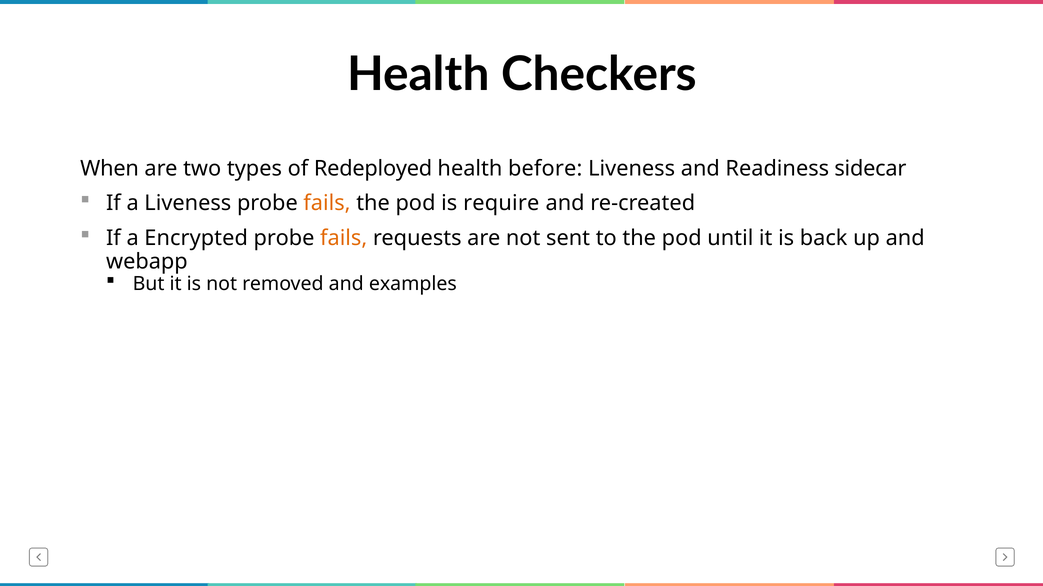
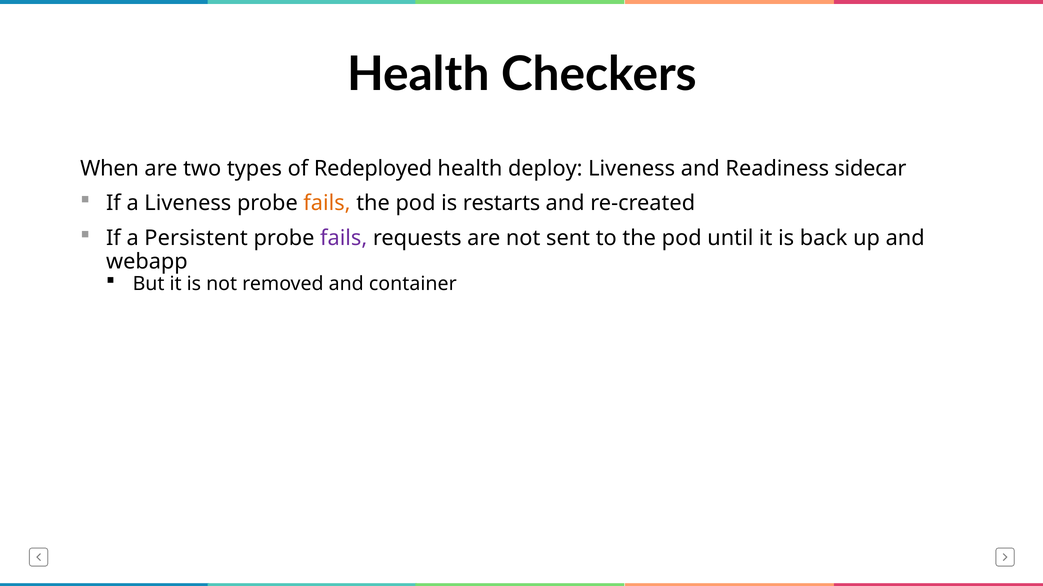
before: before -> deploy
require: require -> restarts
Encrypted: Encrypted -> Persistent
fails at (344, 238) colour: orange -> purple
examples: examples -> container
